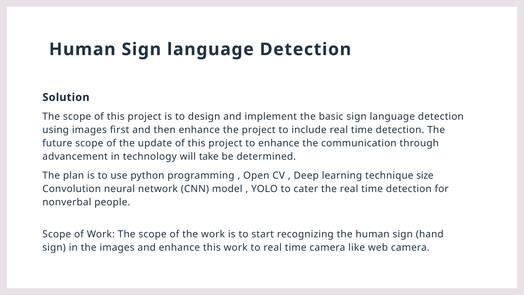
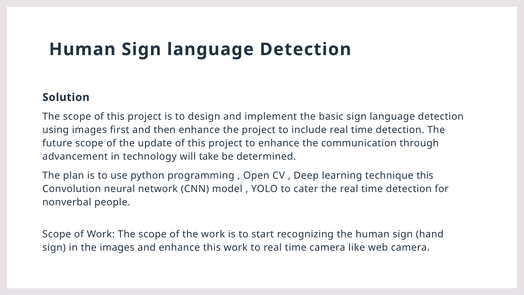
technique size: size -> this
